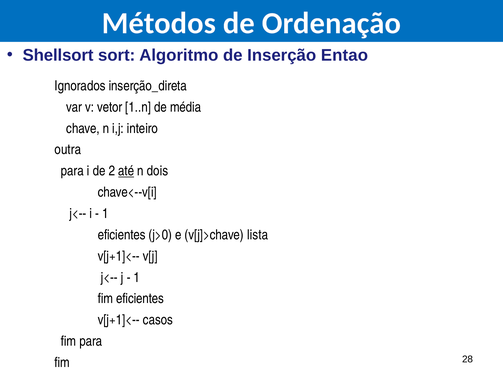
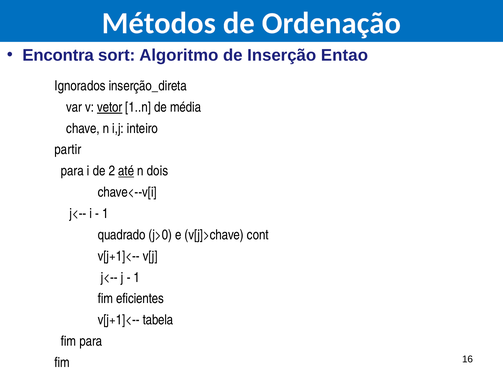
Shellsort: Shellsort -> Encontra
vetor underline: none -> present
outra: outra -> partir
eficientes at (122, 234): eficientes -> quadrado
lista: lista -> cont
casos: casos -> tabela
28: 28 -> 16
